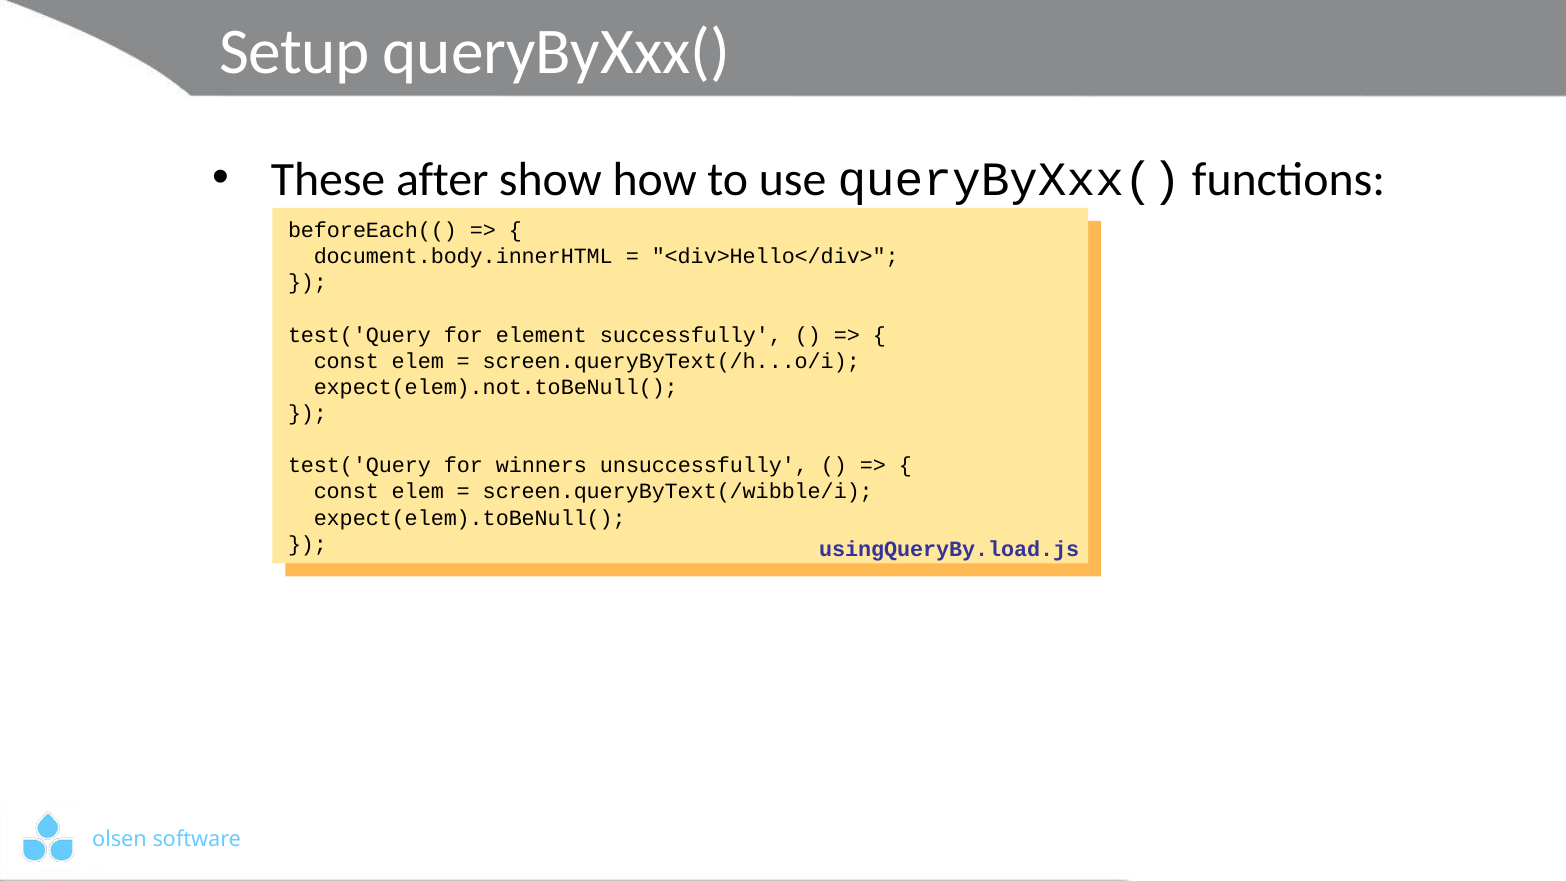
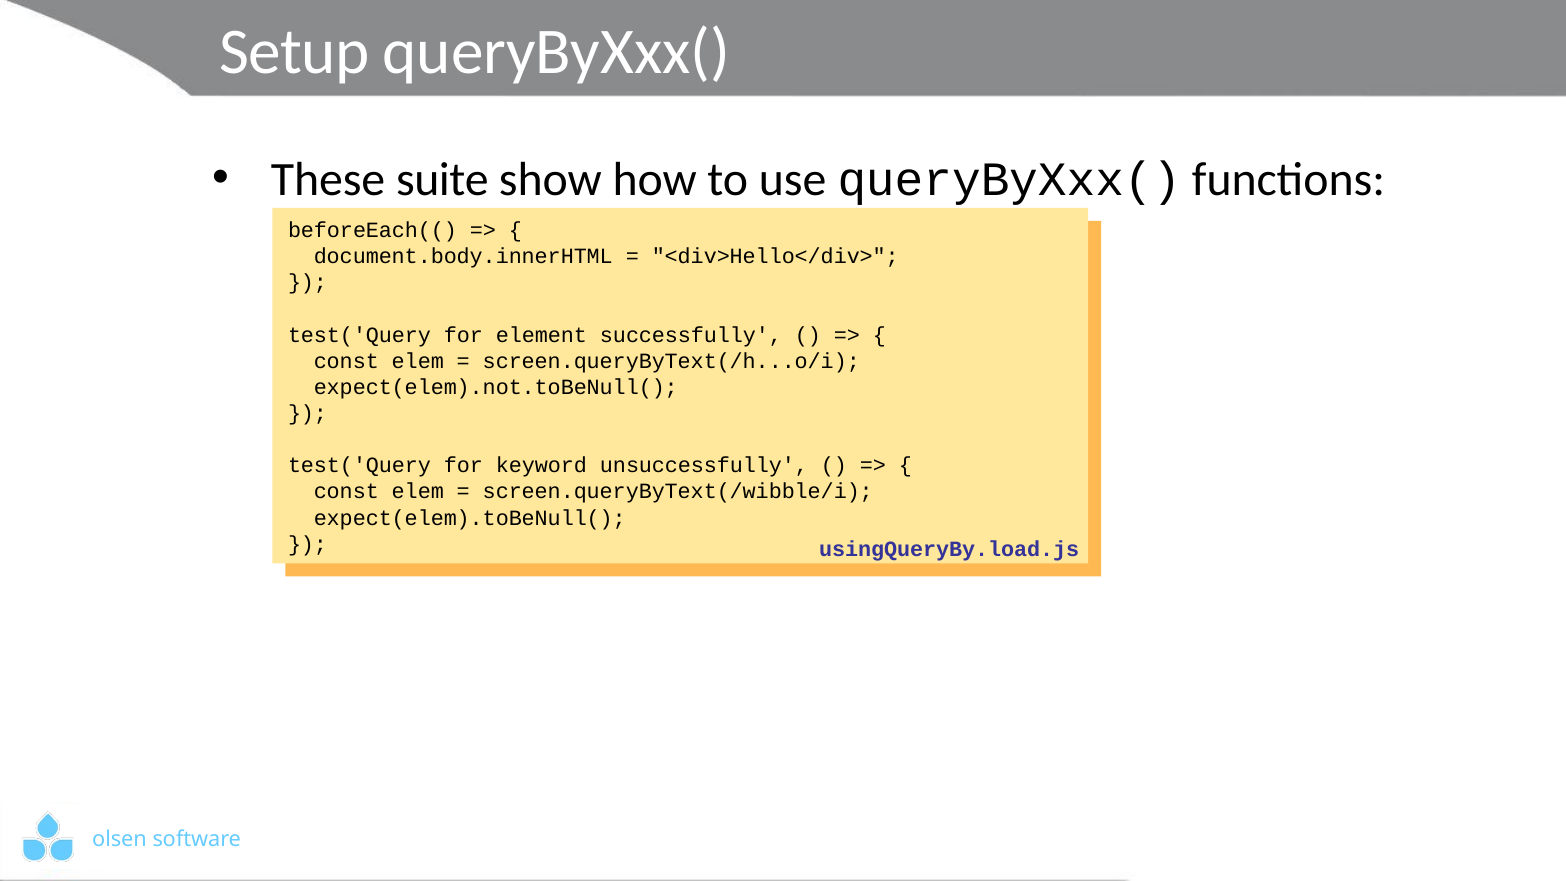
after: after -> suite
winners: winners -> keyword
